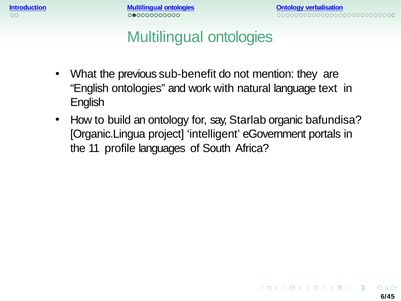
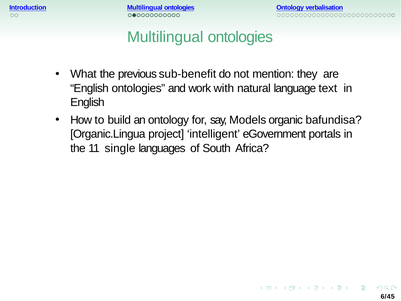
Starlab: Starlab -> Models
profile: profile -> single
